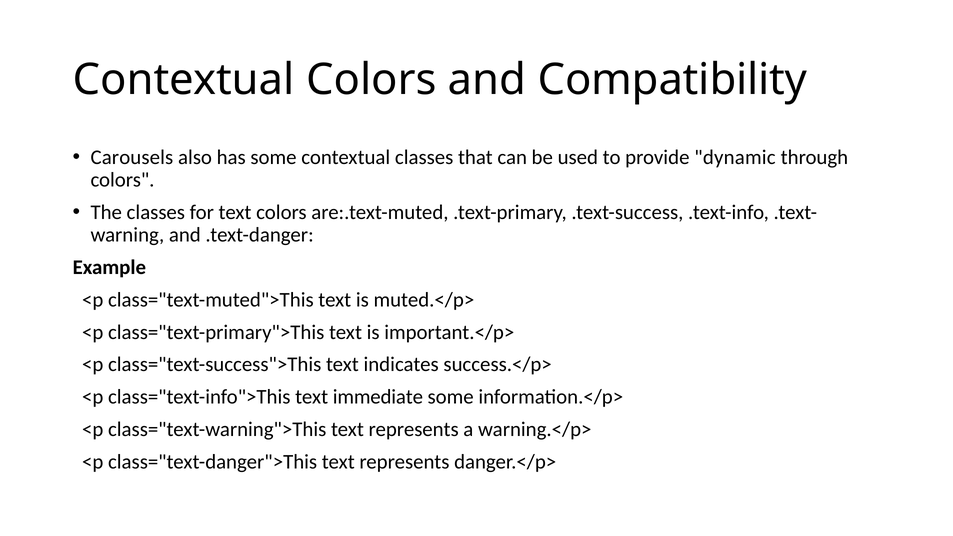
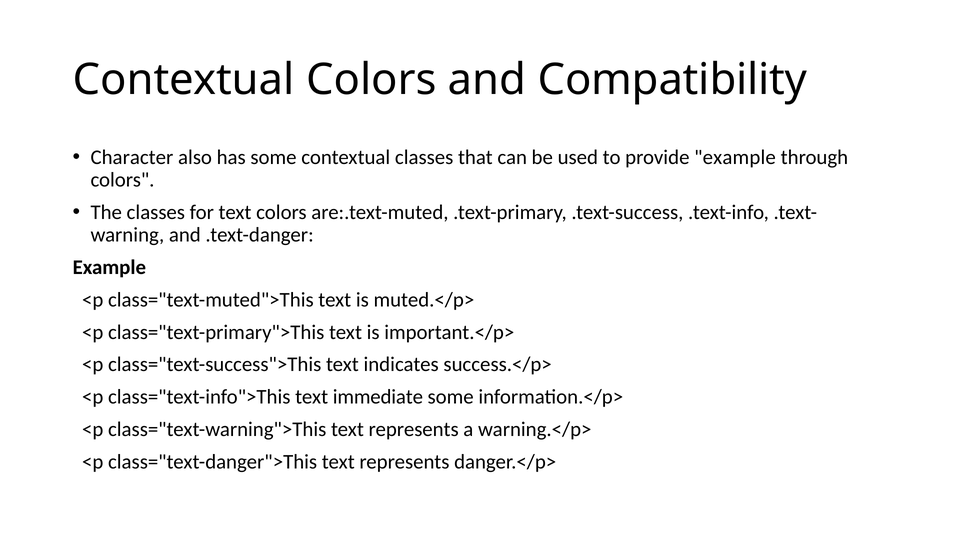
Carousels: Carousels -> Character
provide dynamic: dynamic -> example
